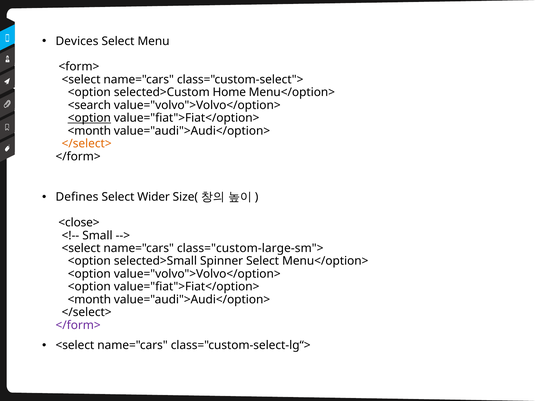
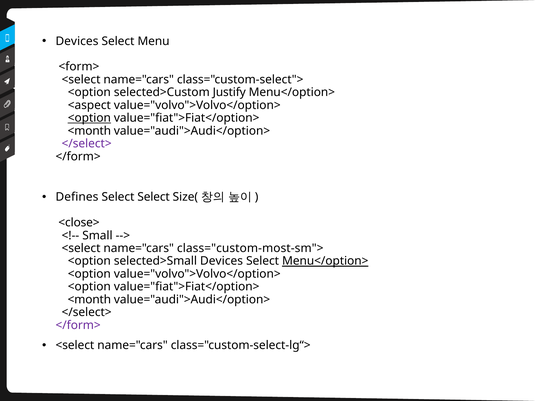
Home: Home -> Justify
<search: <search -> <aspect
</select> at (87, 144) colour: orange -> purple
Select Wider: Wider -> Select
class="custom-large-sm">: class="custom-large-sm"> -> class="custom-most-sm">
selected>Small Spinner: Spinner -> Devices
Menu</option> at (325, 261) underline: none -> present
